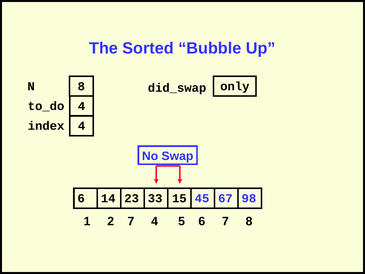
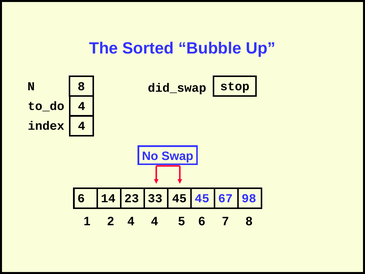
only: only -> stop
33 15: 15 -> 45
2 7: 7 -> 4
